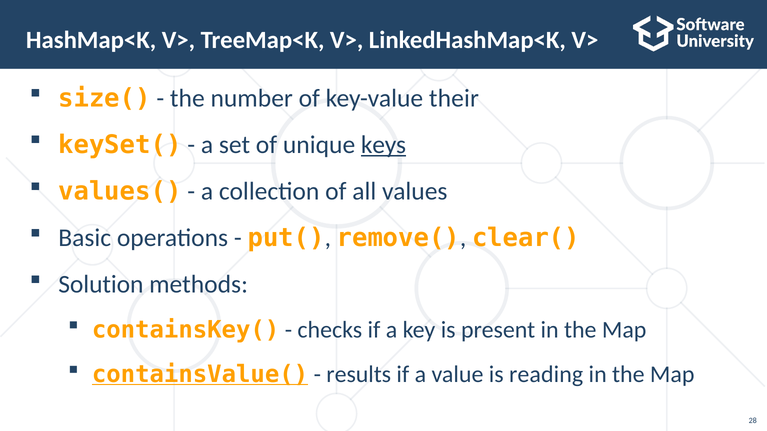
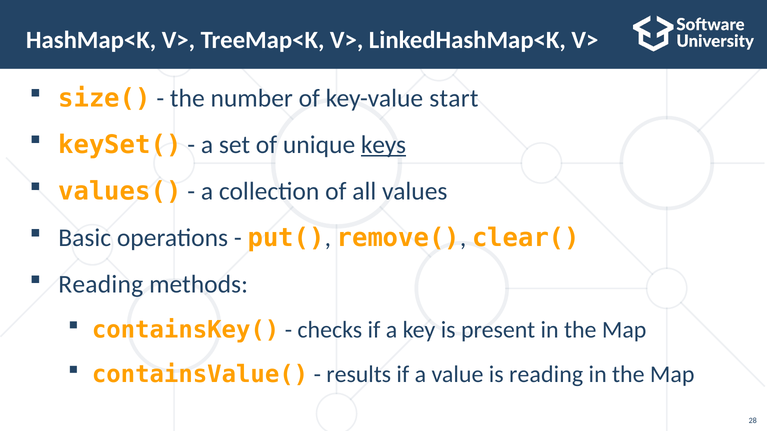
their: their -> start
Solution at (101, 285): Solution -> Reading
containsValue( underline: present -> none
